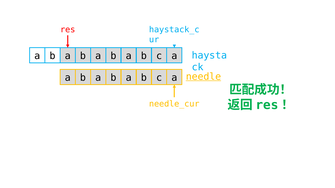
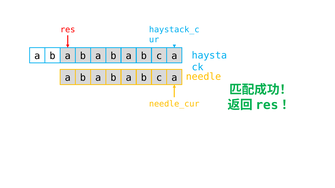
needle underline: present -> none
